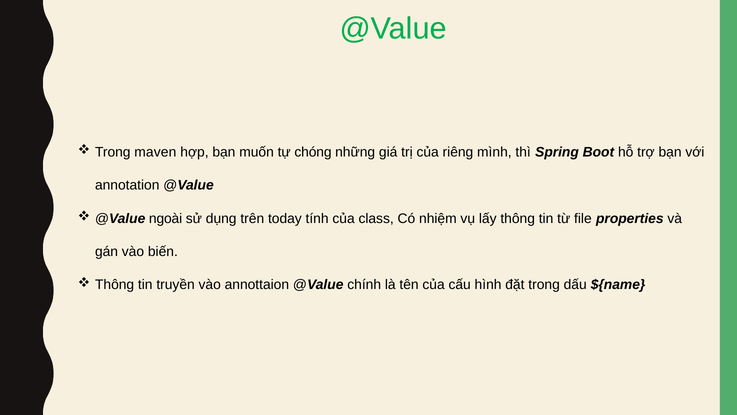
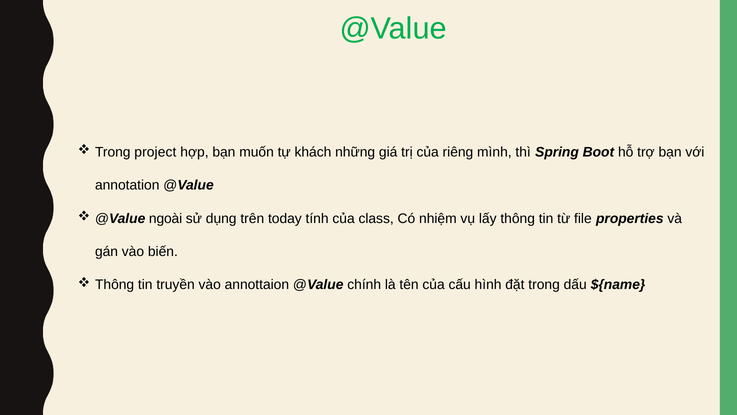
maven: maven -> project
chóng: chóng -> khách
